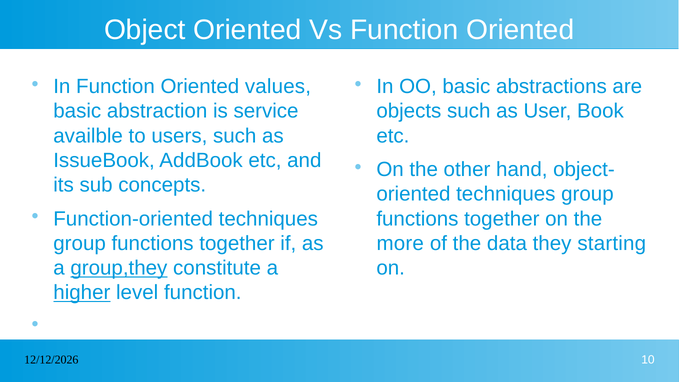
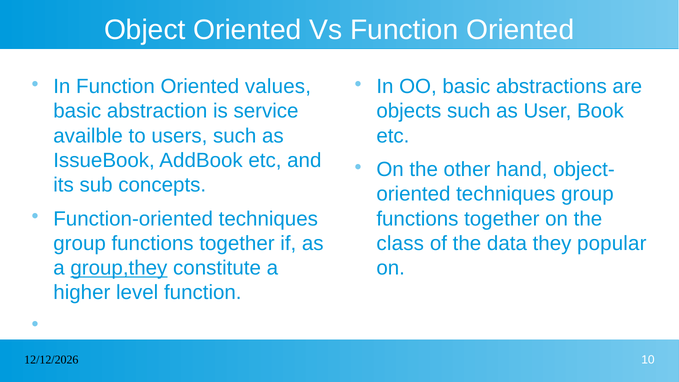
more: more -> class
starting: starting -> popular
higher underline: present -> none
